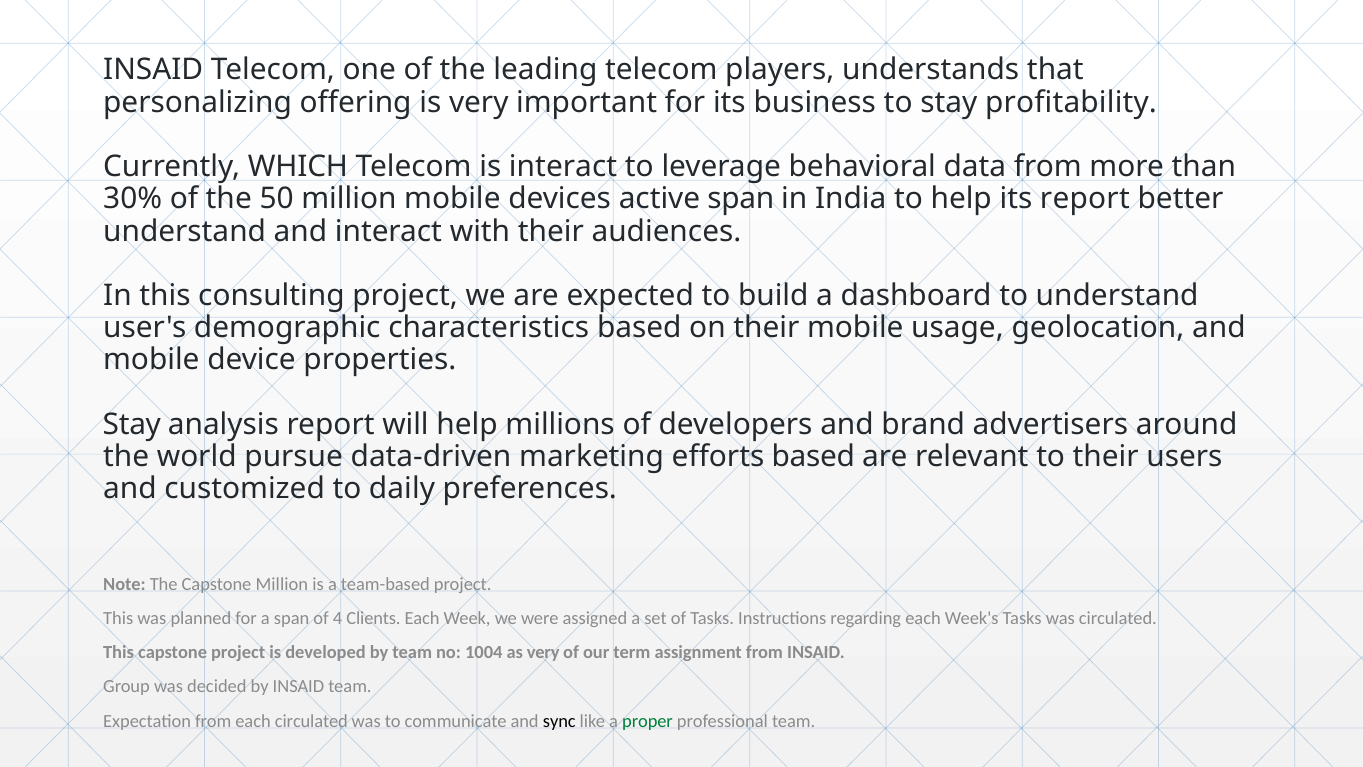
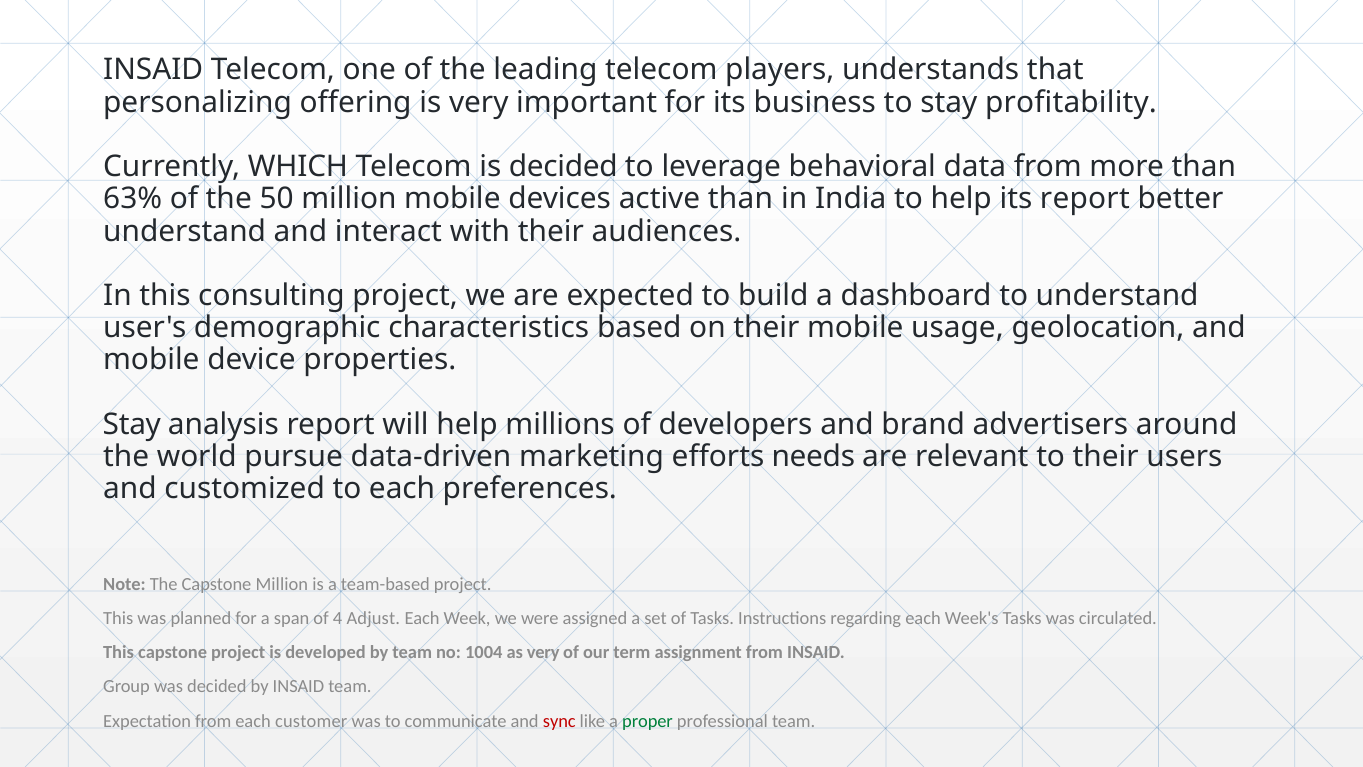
is interact: interact -> decided
30%: 30% -> 63%
active span: span -> than
efforts based: based -> needs
to daily: daily -> each
Clients: Clients -> Adjust
each circulated: circulated -> customer
sync colour: black -> red
